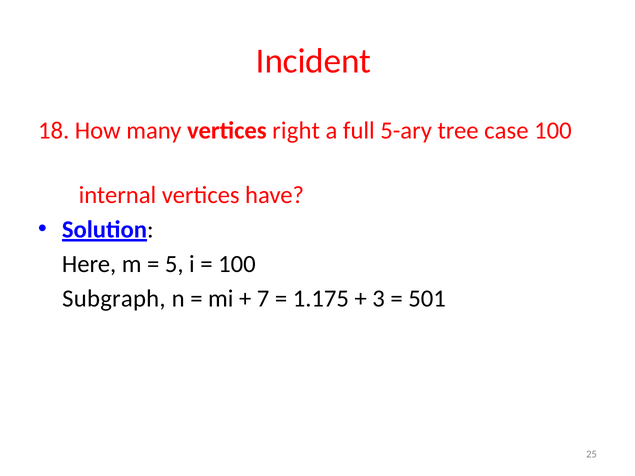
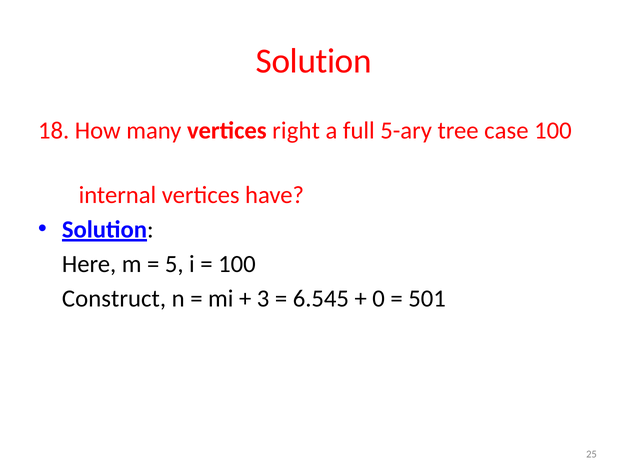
Incident at (314, 61): Incident -> Solution
Subgraph: Subgraph -> Construct
7: 7 -> 3
1.175: 1.175 -> 6.545
3: 3 -> 0
